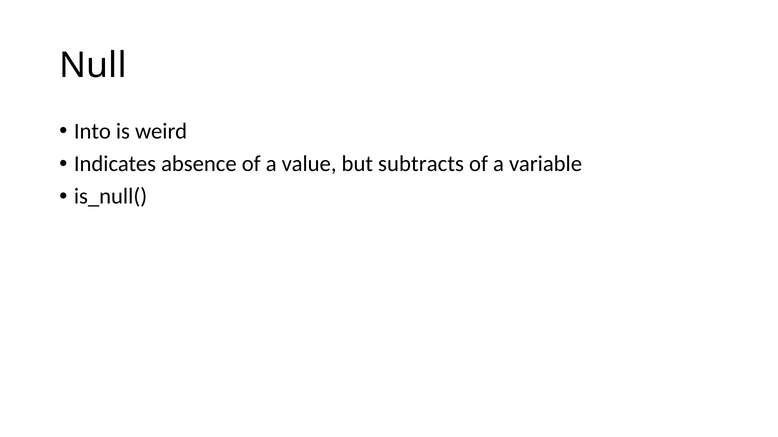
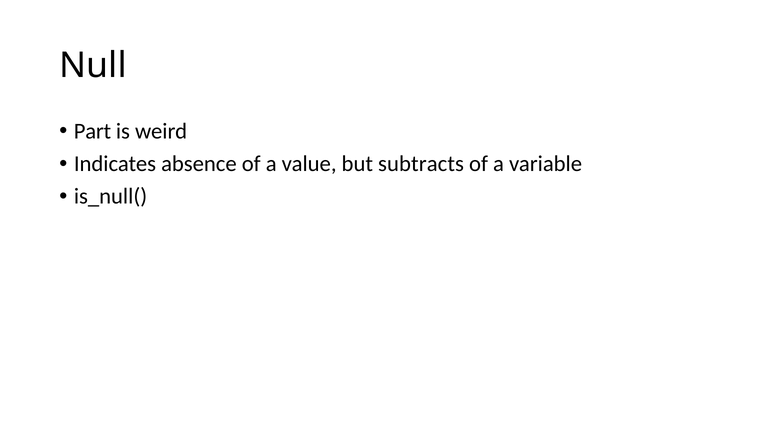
Into: Into -> Part
